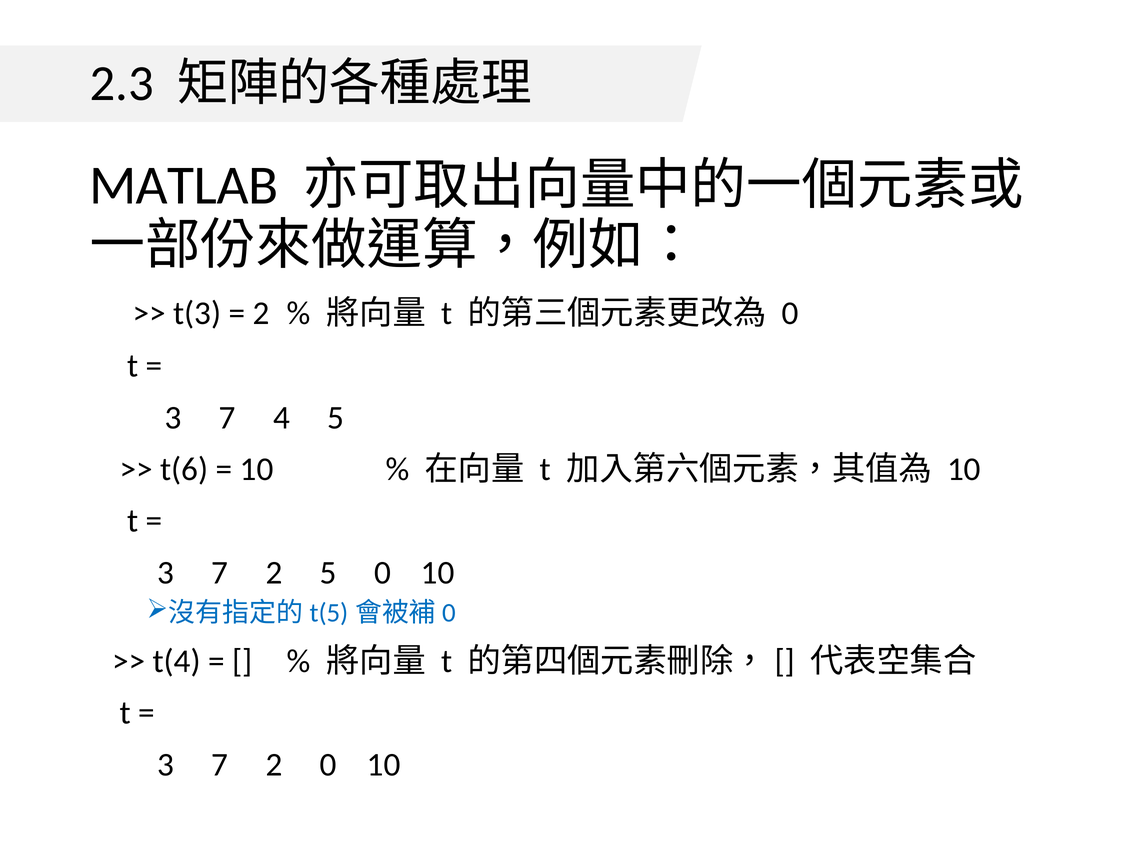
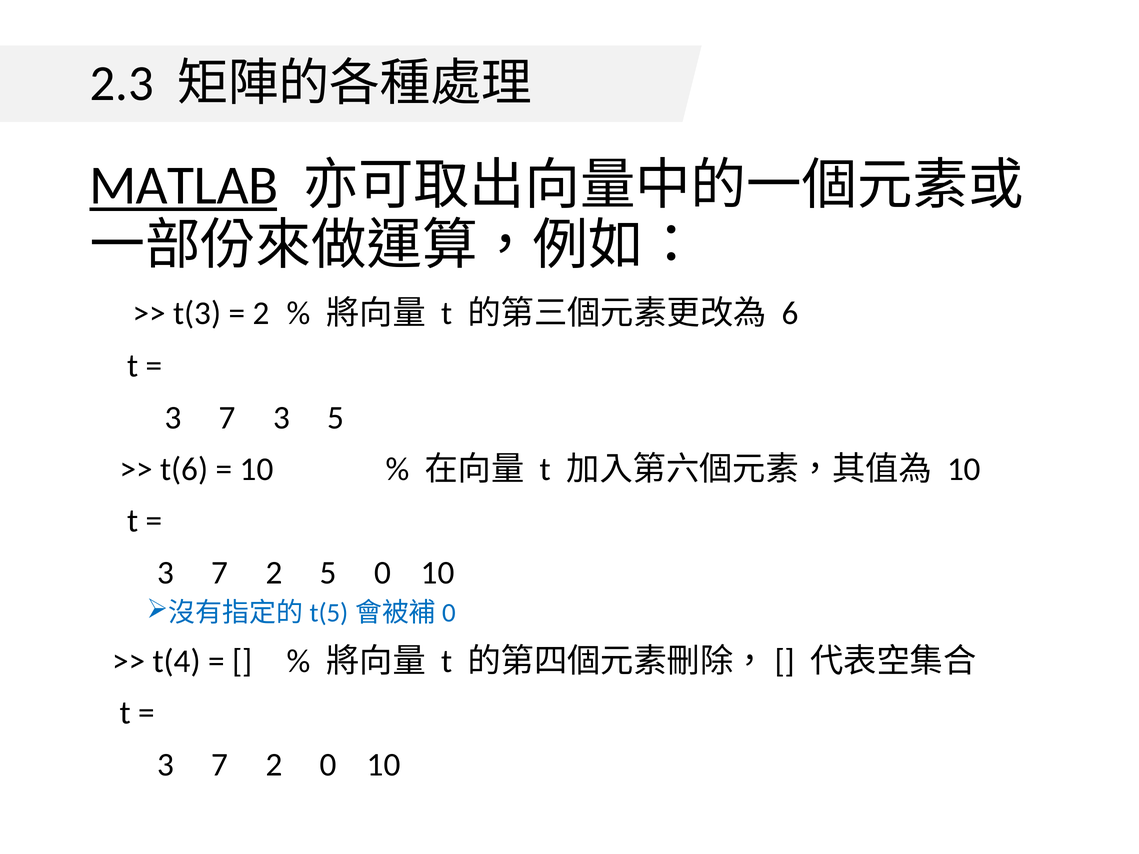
MATLAB underline: none -> present
0 at (790, 313): 0 -> 6
7 4: 4 -> 3
